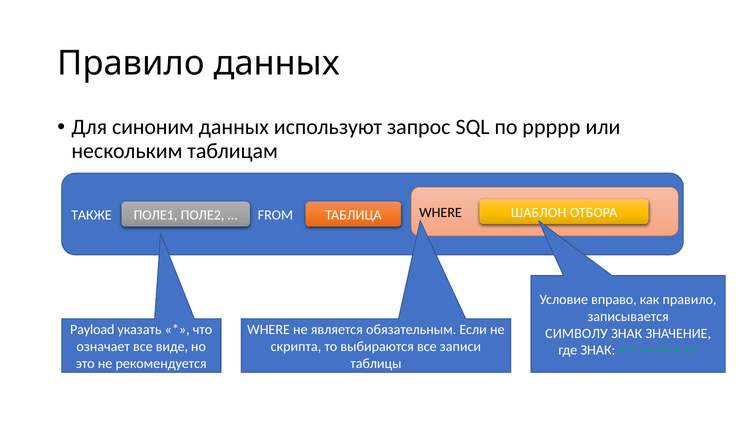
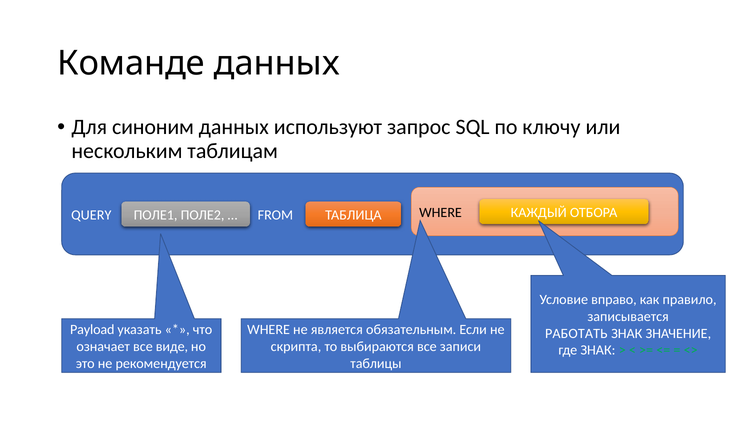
Правило at (131, 63): Правило -> Команде
ррррр: ррррр -> ключу
ТАКЖЕ: ТАКЖЕ -> QUERY
ШАБЛОН: ШАБЛОН -> КАЖДЫЙ
СИМВОЛУ: СИМВОЛУ -> РАБОТАТЬ
